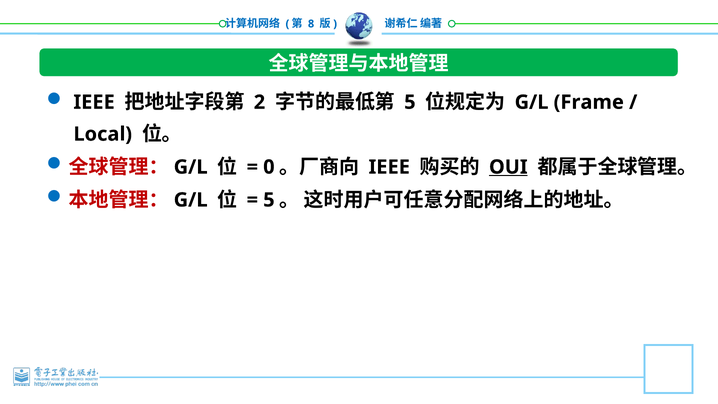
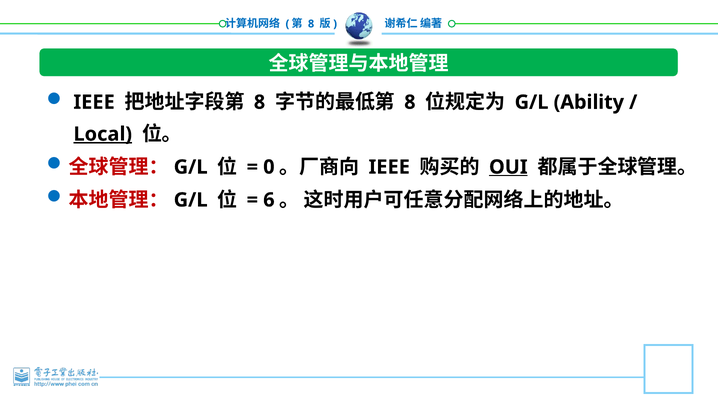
2 at (259, 102): 2 -> 8
5 at (410, 102): 5 -> 8
Frame: Frame -> Ability
Local underline: none -> present
5 at (269, 200): 5 -> 6
